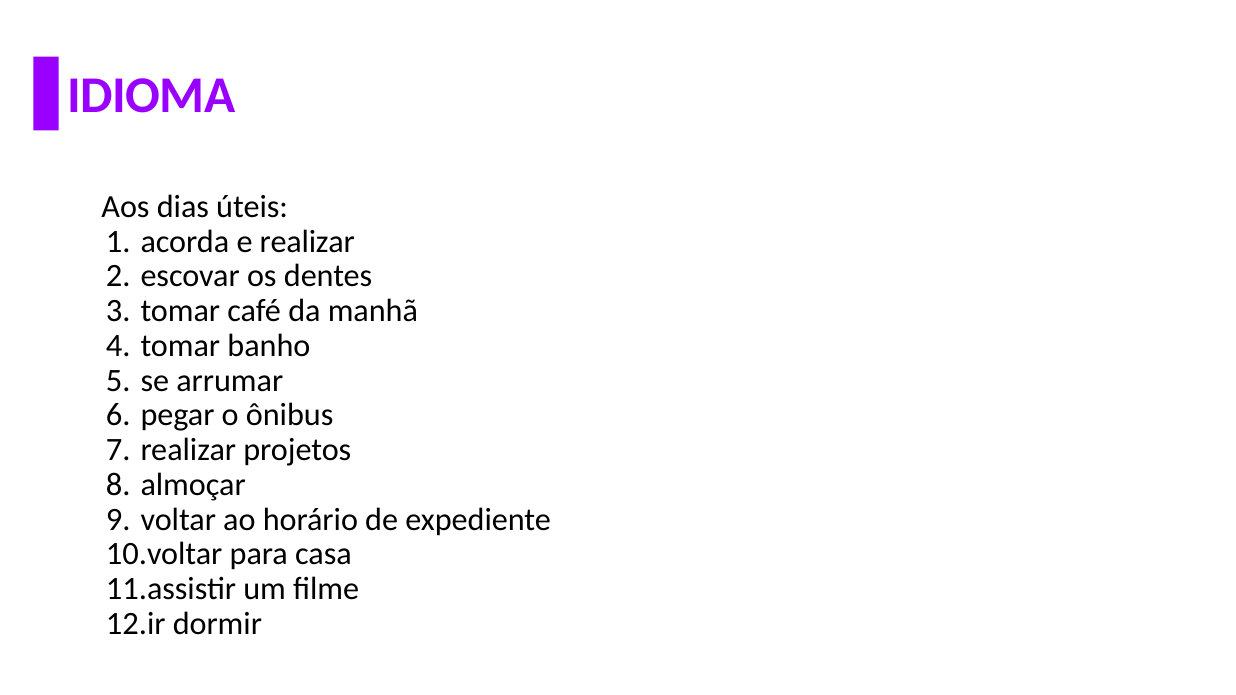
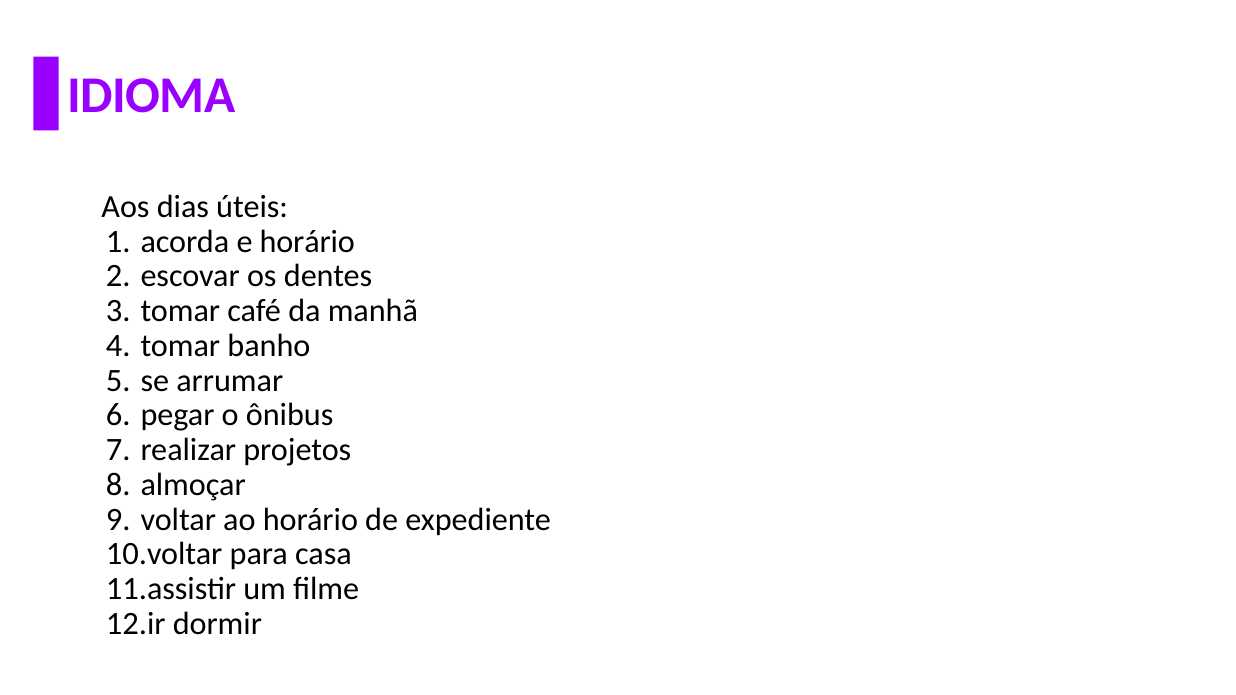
e realizar: realizar -> horário
